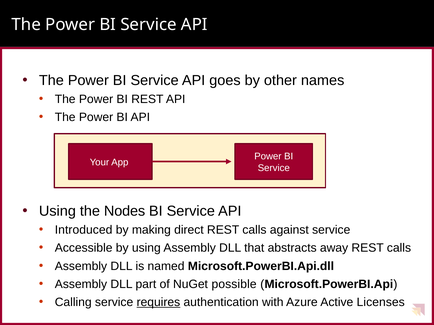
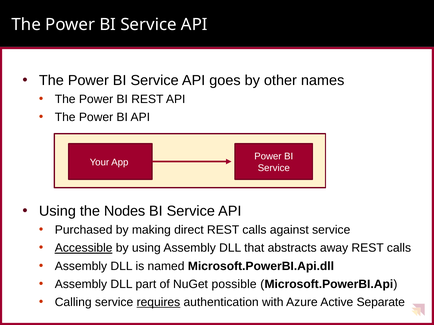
Introduced: Introduced -> Purchased
Accessible underline: none -> present
Licenses: Licenses -> Separate
